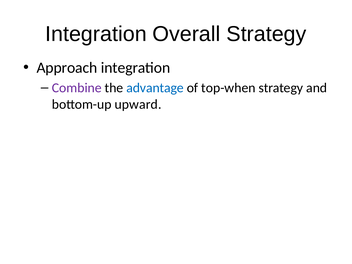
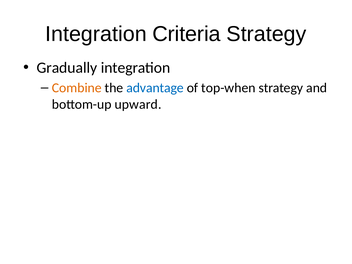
Overall: Overall -> Criteria
Approach: Approach -> Gradually
Combine colour: purple -> orange
